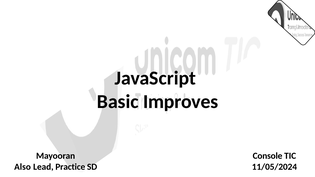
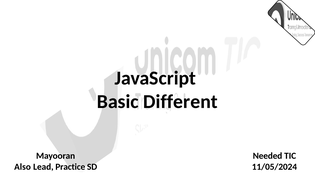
Improves: Improves -> Different
Console: Console -> Needed
